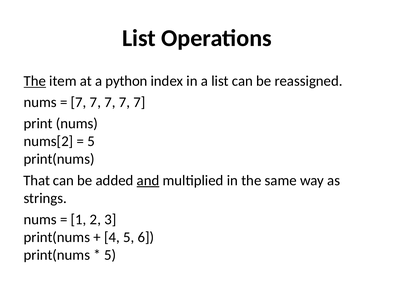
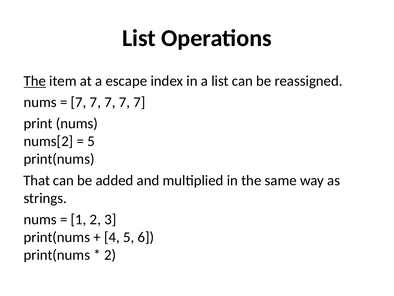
python: python -> escape
and underline: present -> none
5 at (110, 255): 5 -> 2
